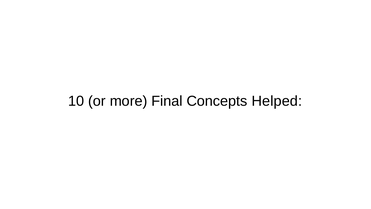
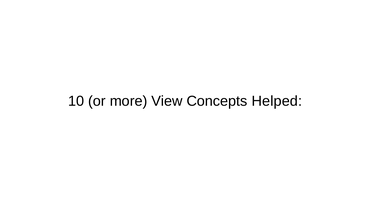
Final: Final -> View
